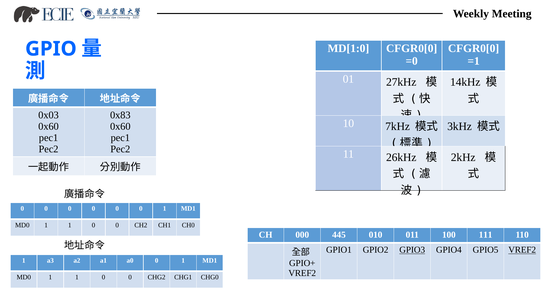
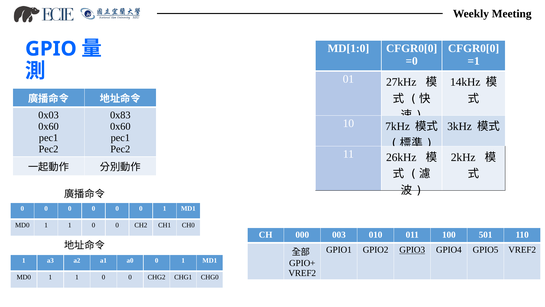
445: 445 -> 003
111: 111 -> 501
VREF2 at (522, 250) underline: present -> none
